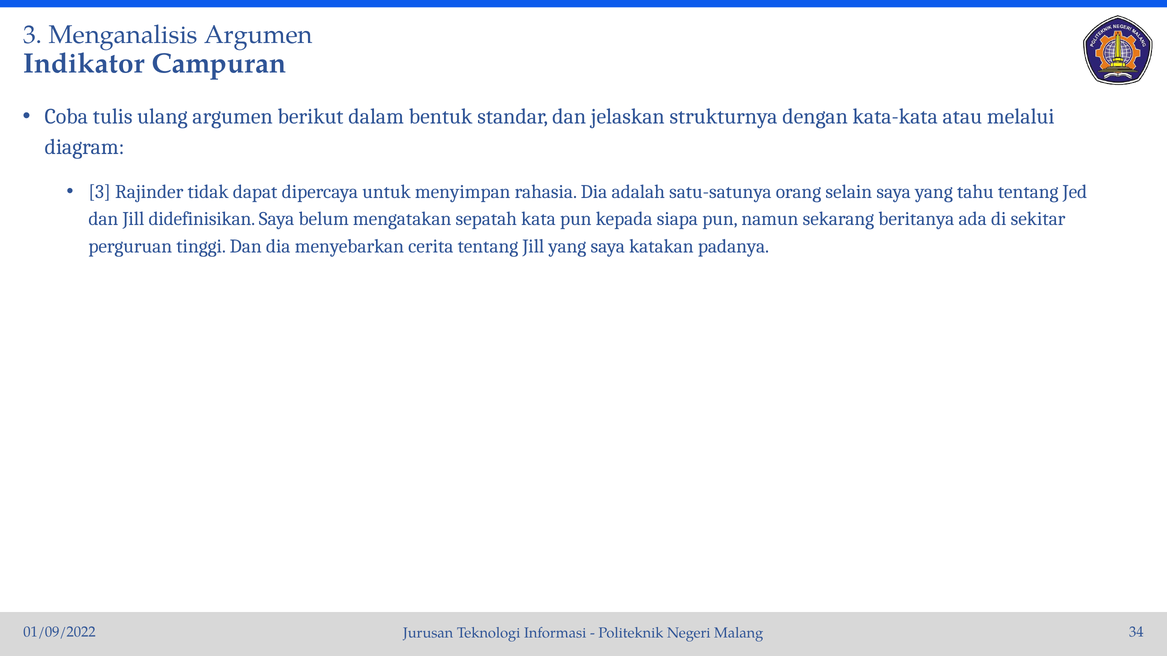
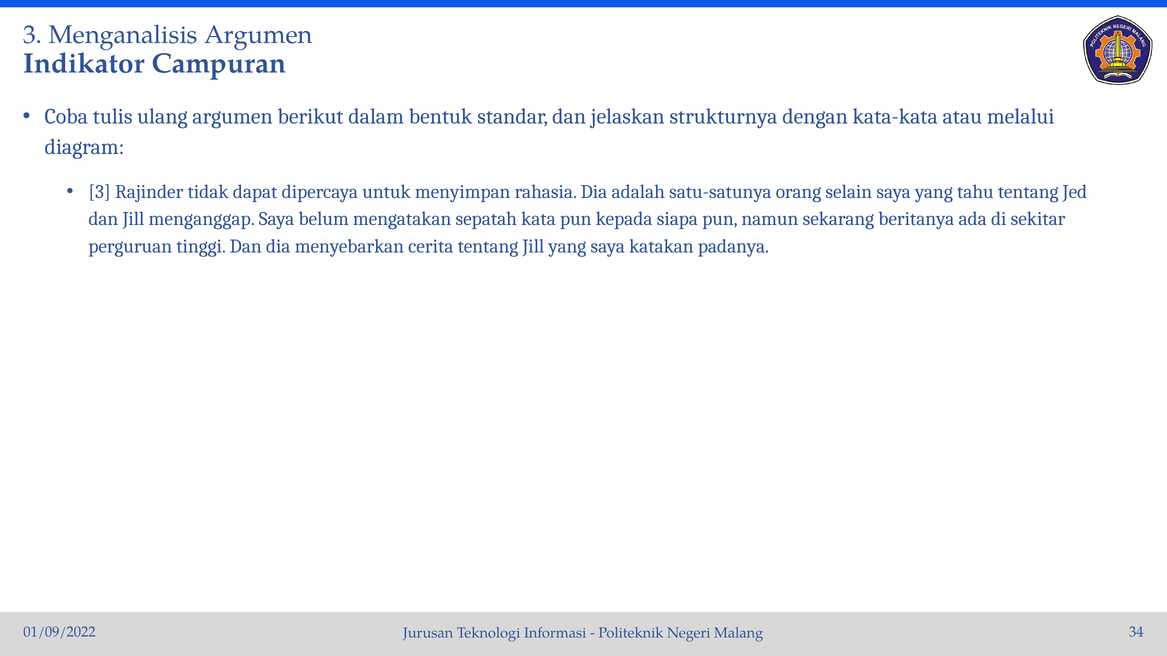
didefinisikan: didefinisikan -> menganggap
